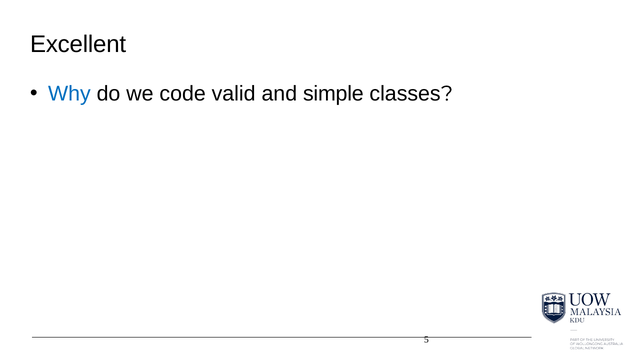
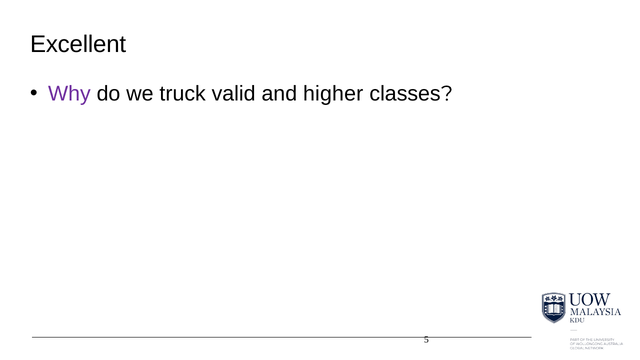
Why colour: blue -> purple
code: code -> truck
simple: simple -> higher
